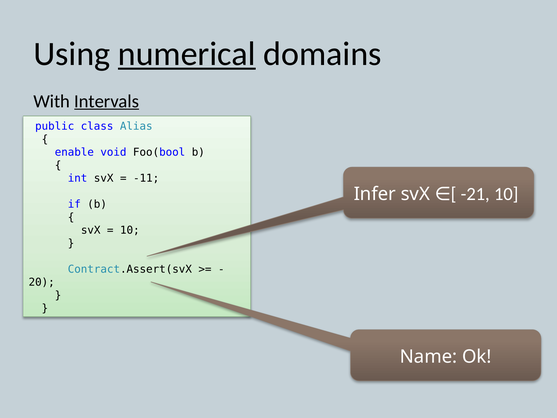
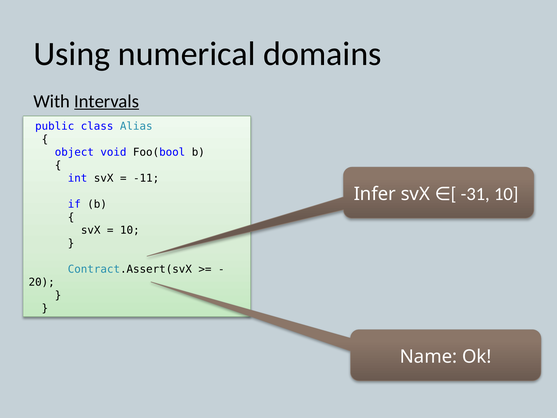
numerical underline: present -> none
enable: enable -> object
-21: -21 -> -31
